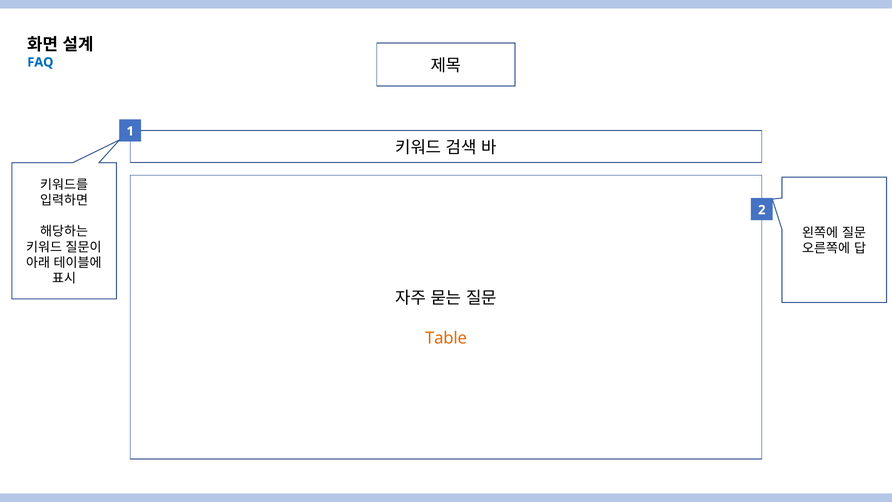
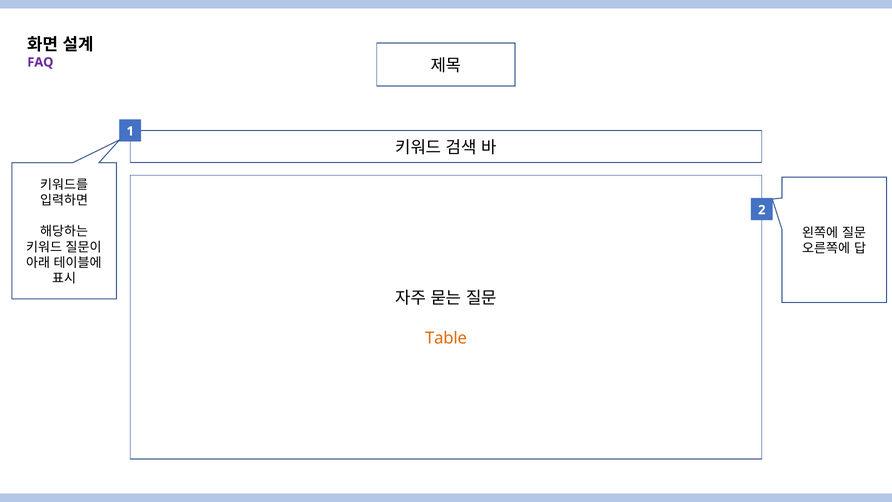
FAQ colour: blue -> purple
